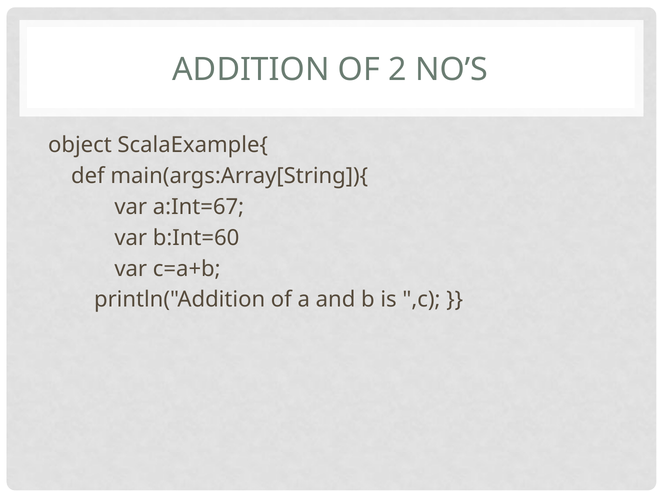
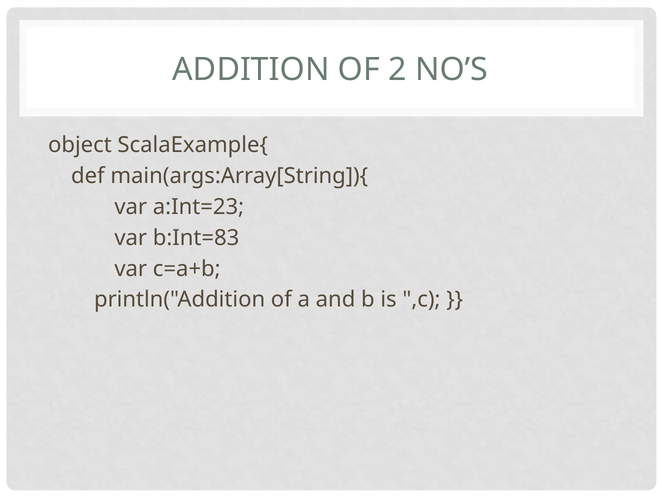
a:Int=67: a:Int=67 -> a:Int=23
b:Int=60: b:Int=60 -> b:Int=83
